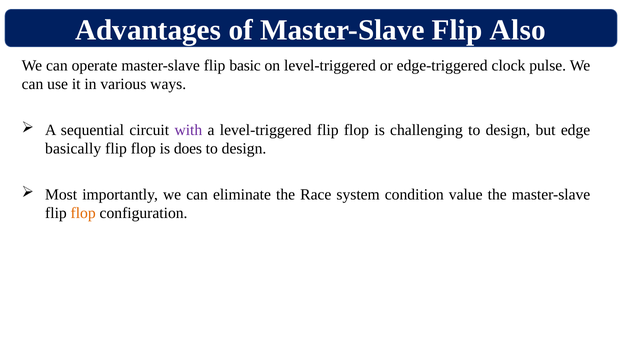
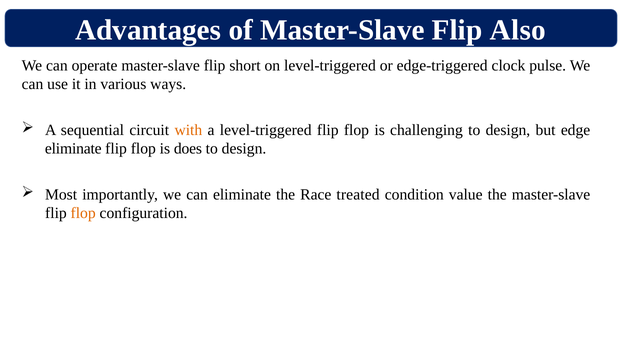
basic: basic -> short
with colour: purple -> orange
basically at (73, 149): basically -> eliminate
system: system -> treated
